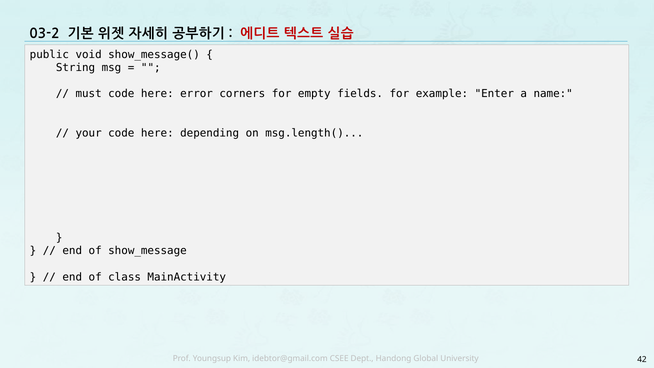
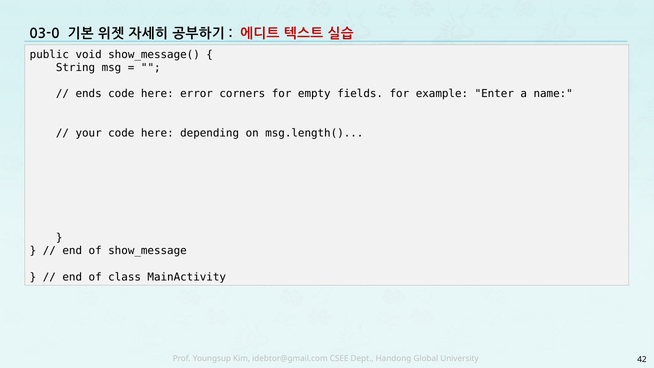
03-2: 03-2 -> 03-0
must: must -> ends
